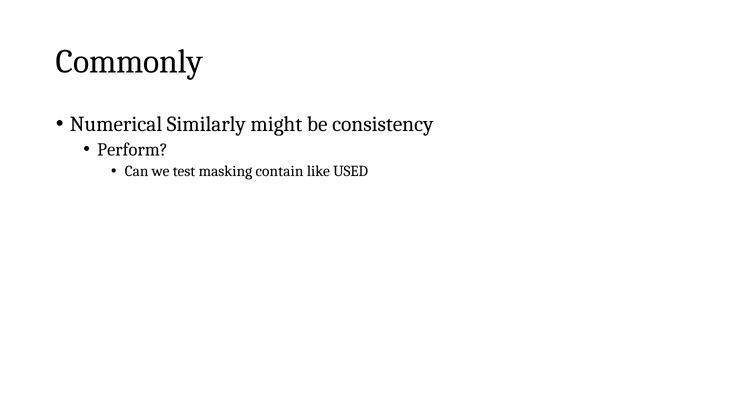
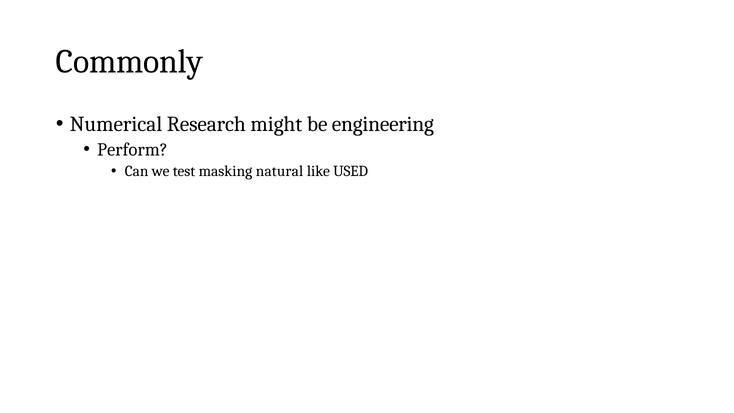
Similarly: Similarly -> Research
consistency: consistency -> engineering
contain: contain -> natural
